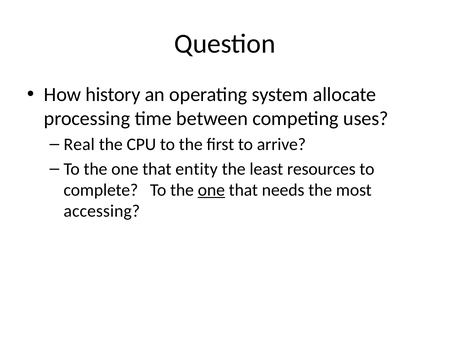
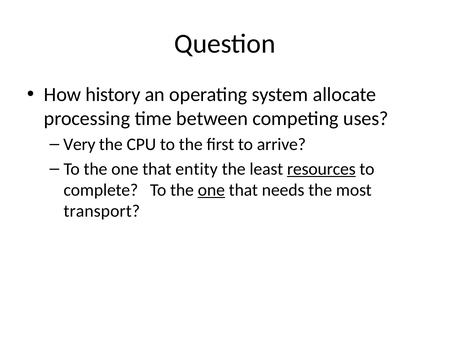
Real: Real -> Very
resources underline: none -> present
accessing: accessing -> transport
